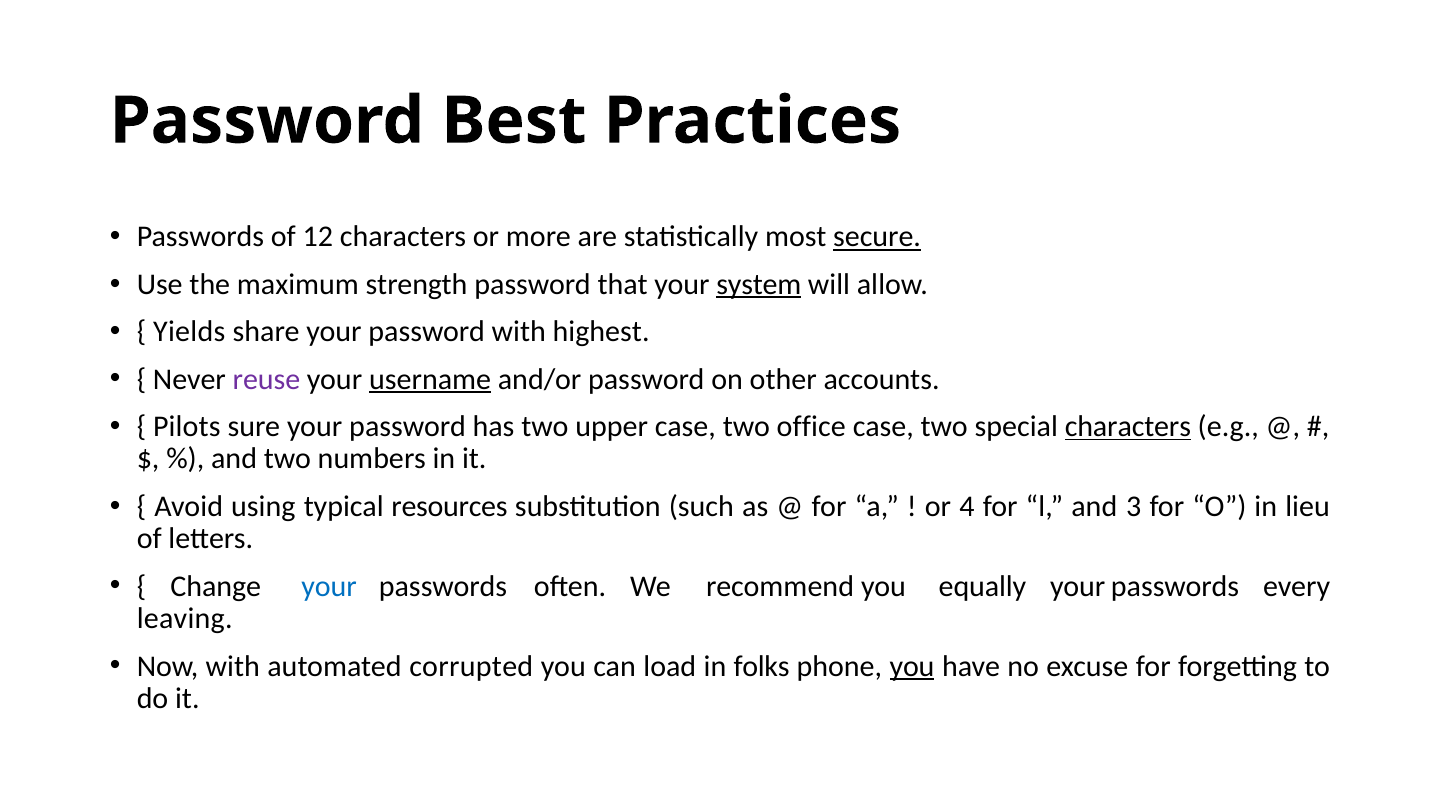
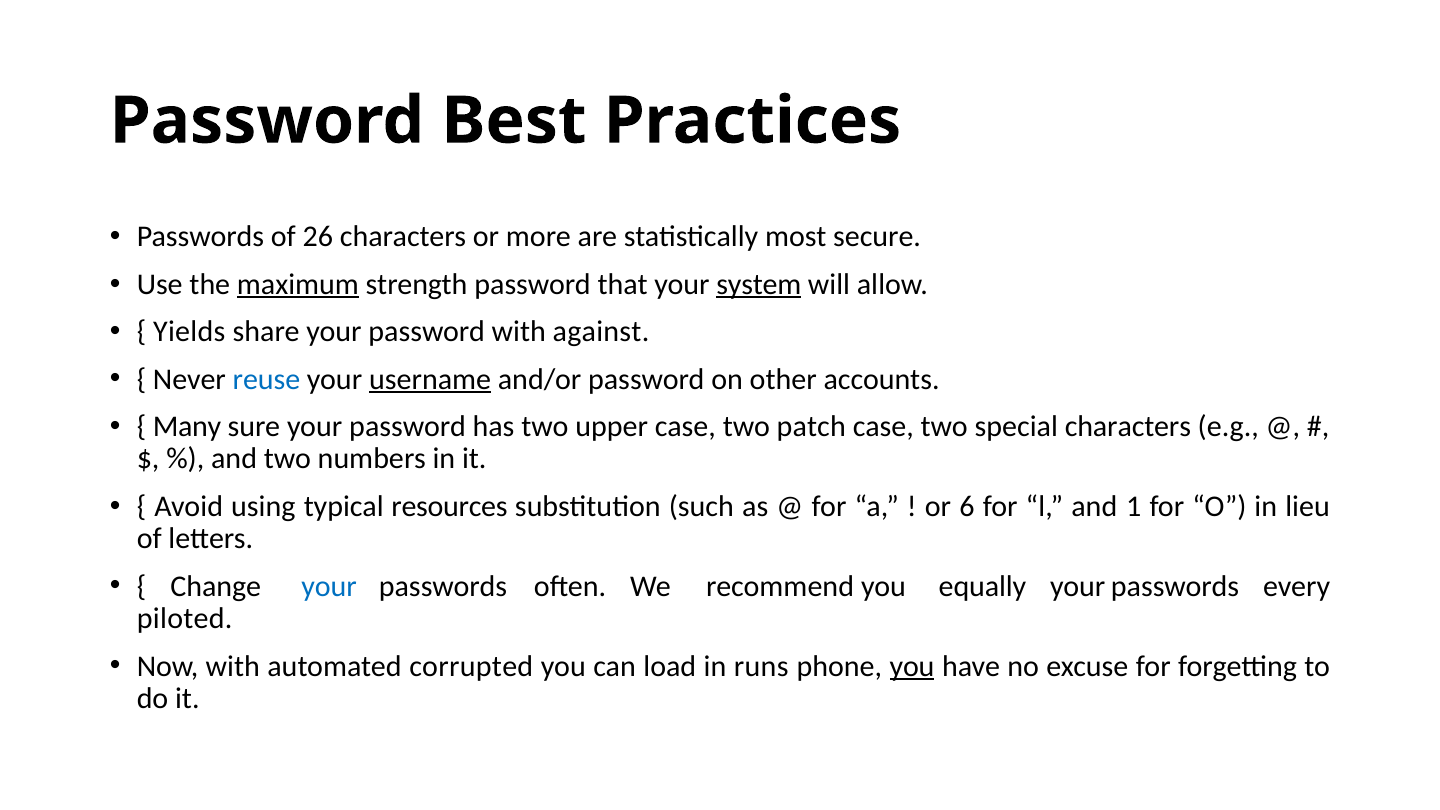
12: 12 -> 26
secure underline: present -> none
maximum underline: none -> present
highest: highest -> against
reuse colour: purple -> blue
Pilots: Pilots -> Many
office: office -> patch
characters at (1128, 427) underline: present -> none
4: 4 -> 6
3: 3 -> 1
leaving: leaving -> piloted
folks: folks -> runs
